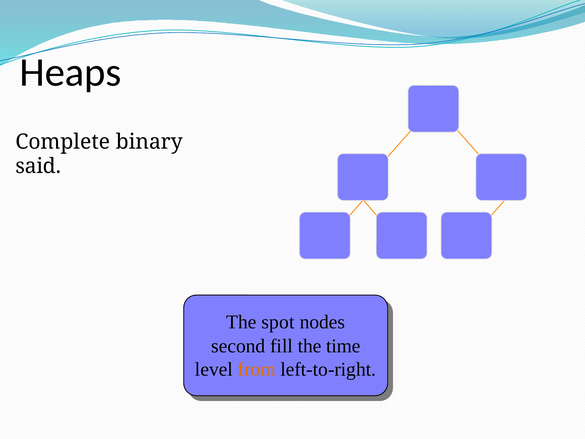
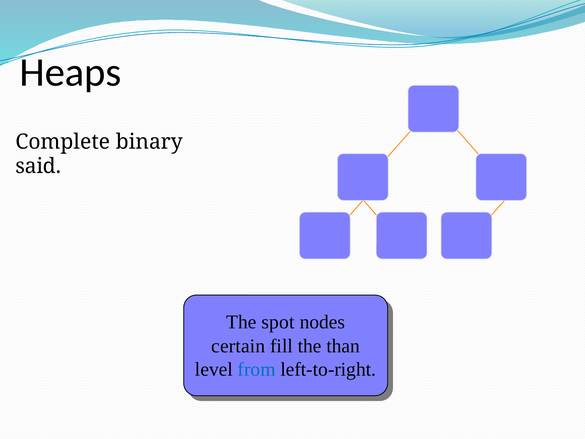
second: second -> certain
time: time -> than
from colour: orange -> blue
